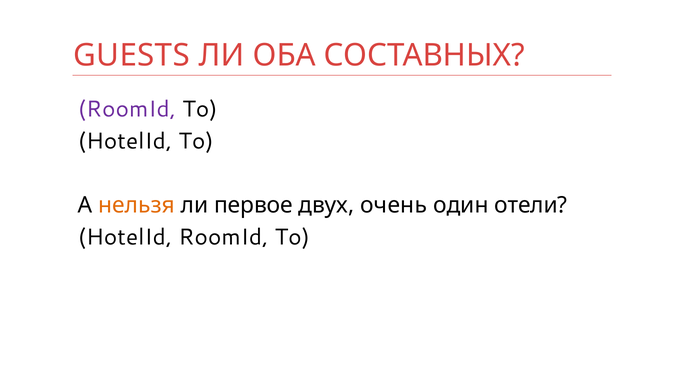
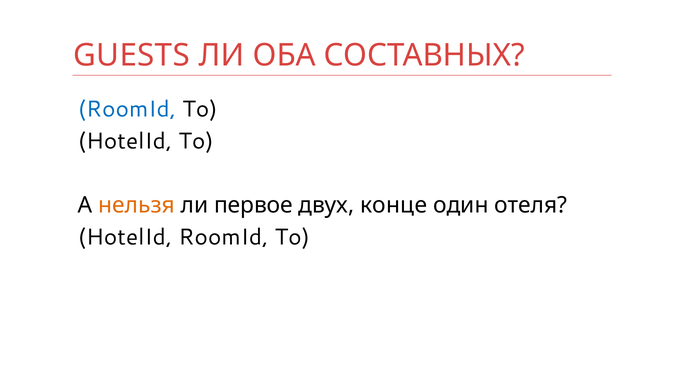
RoomId at (127, 109) colour: purple -> blue
очень: очень -> конце
отели: отели -> отеля
